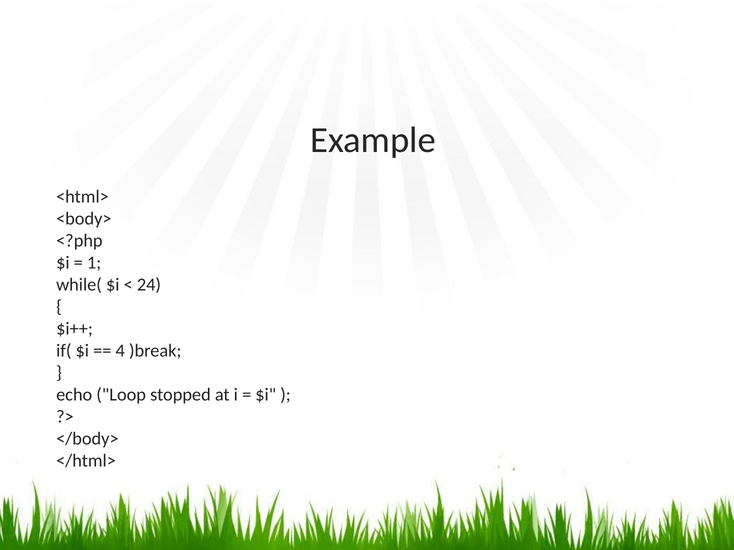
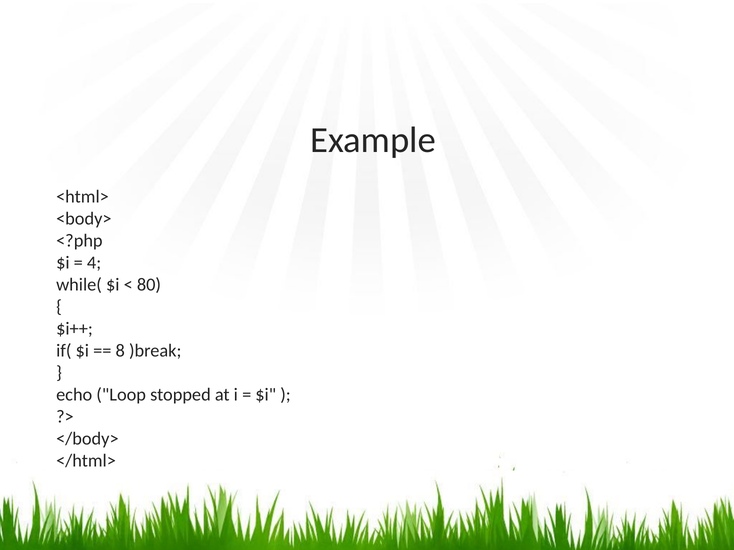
1: 1 -> 4
24: 24 -> 80
4: 4 -> 8
